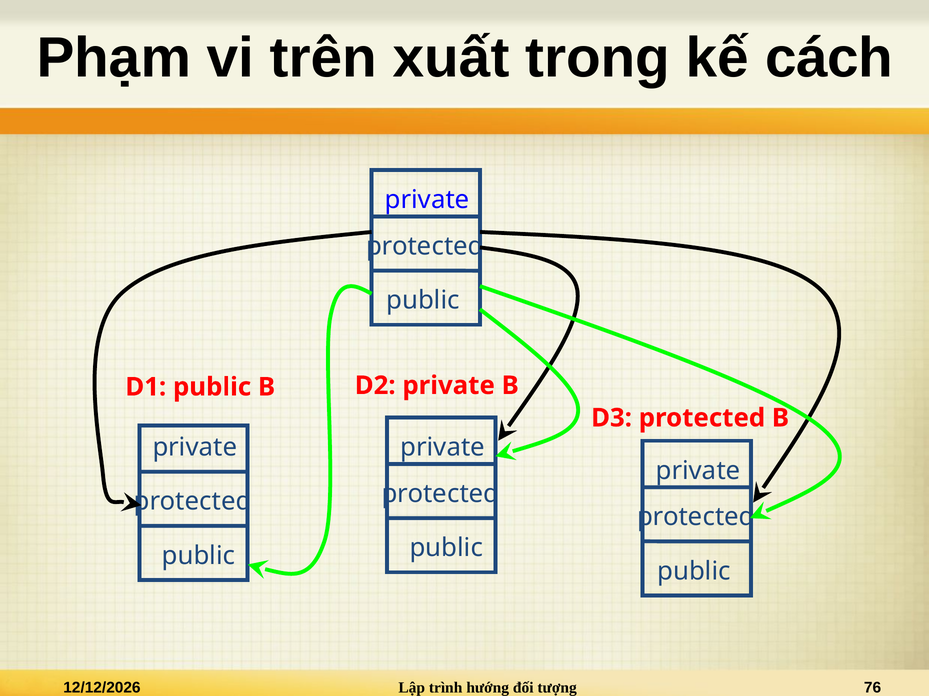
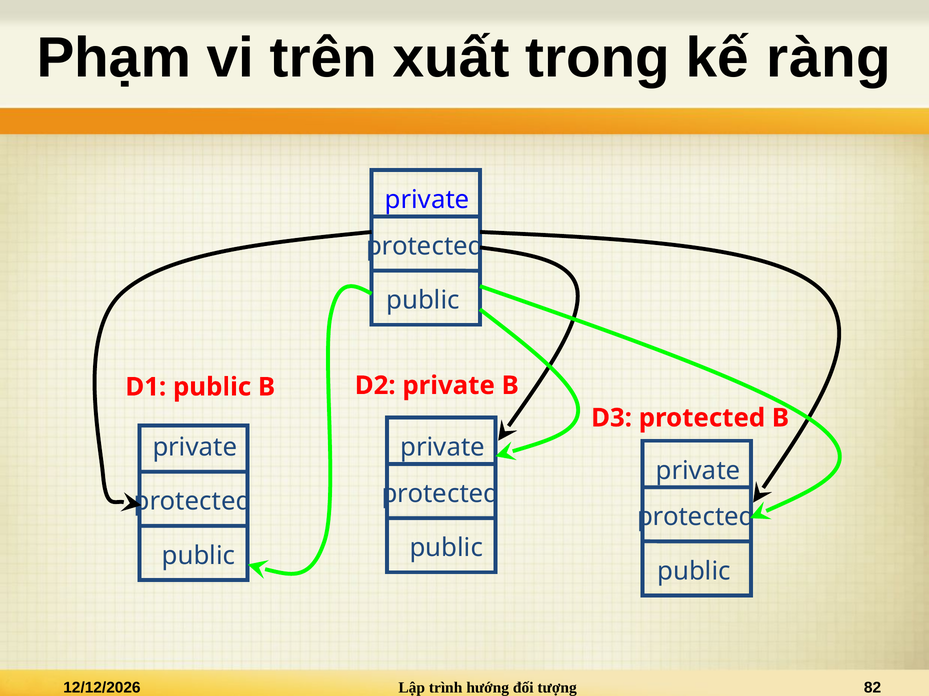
cách: cách -> ràng
76: 76 -> 82
